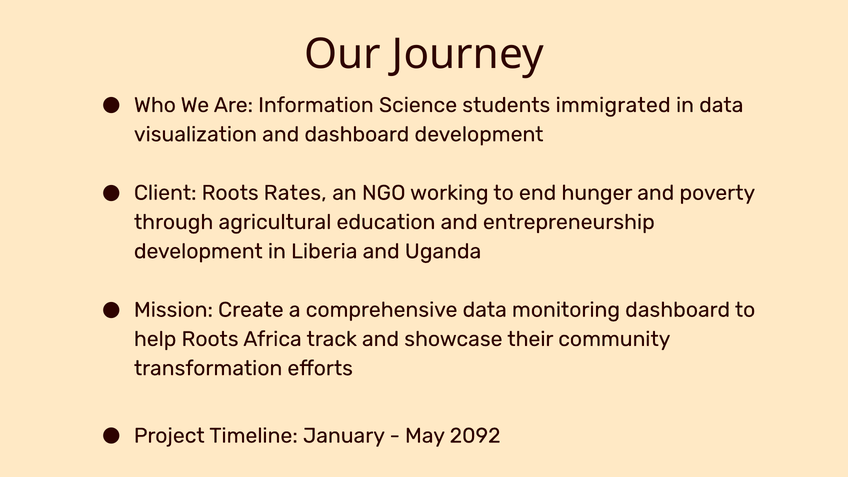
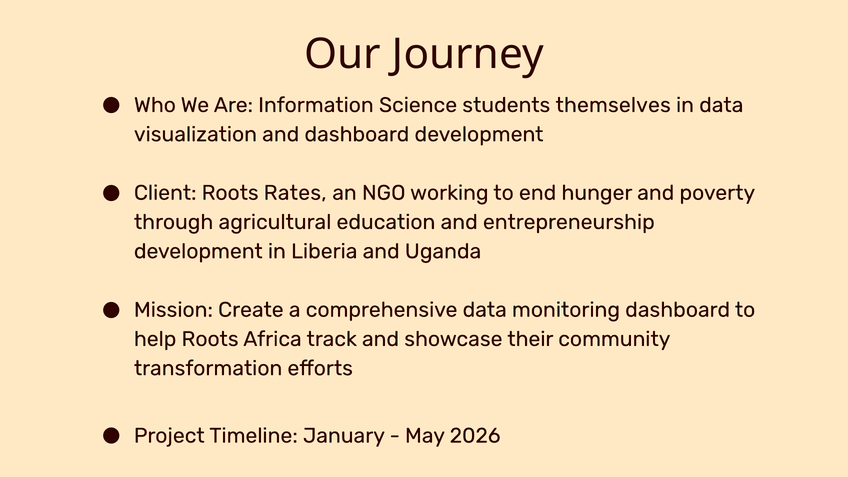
immigrated: immigrated -> themselves
2092: 2092 -> 2026
